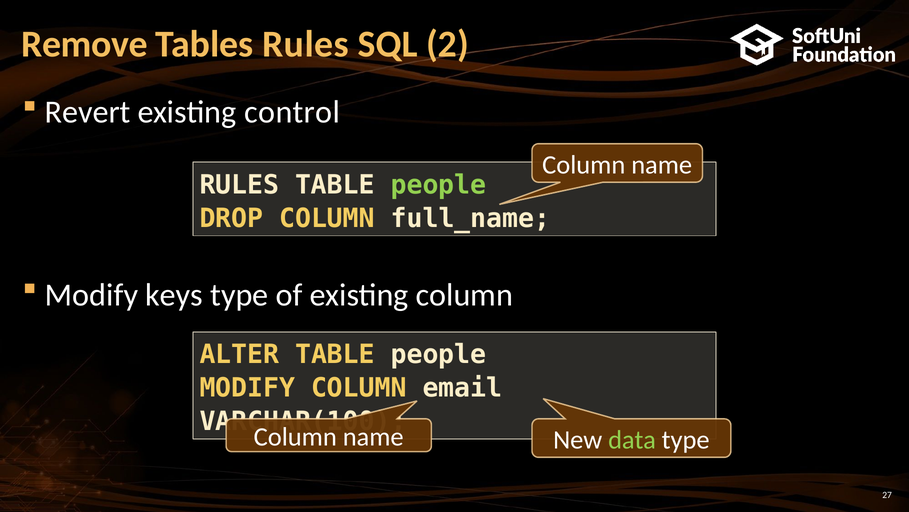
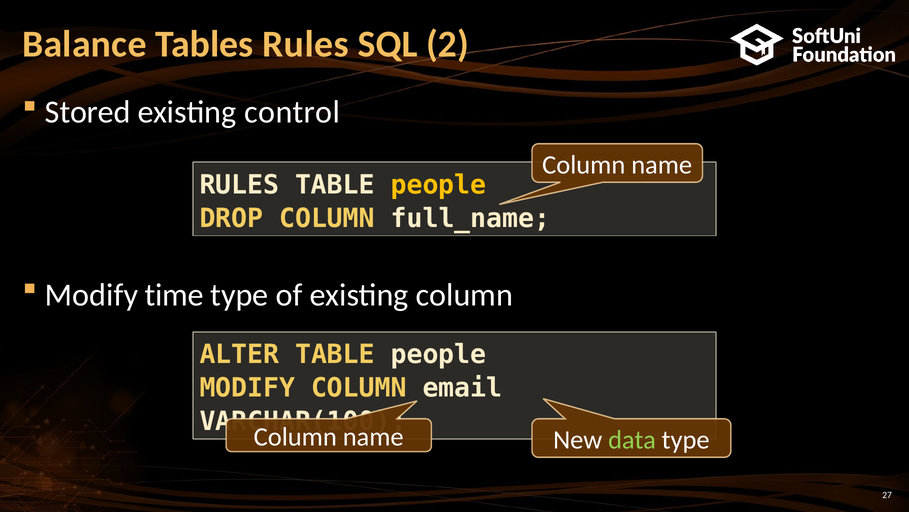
Remove: Remove -> Balance
Revert: Revert -> Stored
people at (438, 185) colour: light green -> yellow
keys: keys -> time
